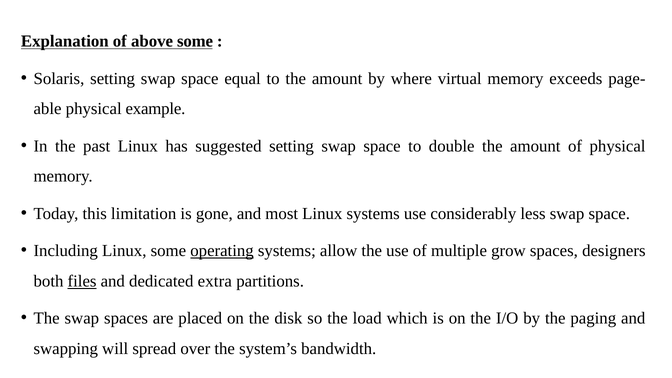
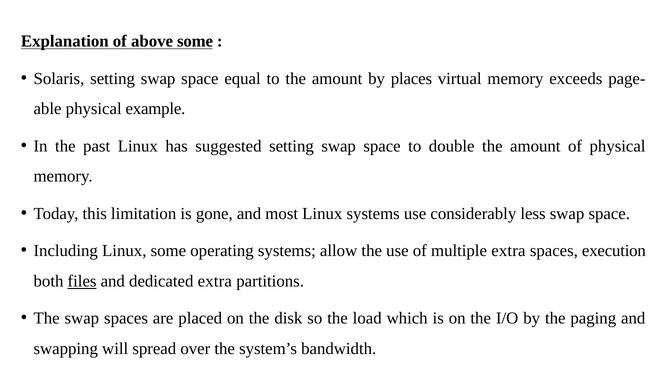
where: where -> places
operating underline: present -> none
multiple grow: grow -> extra
designers: designers -> execution
